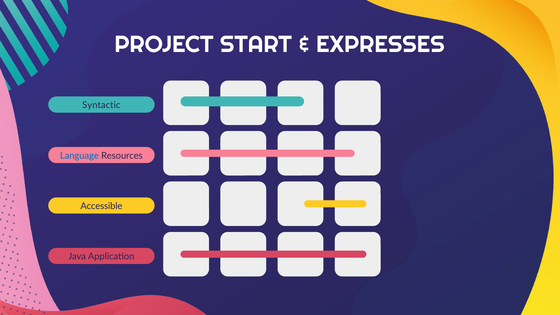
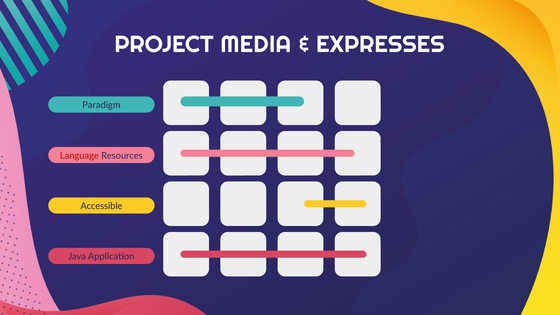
START: START -> MEDIA
Syntactic: Syntactic -> Paradigm
Language colour: blue -> red
